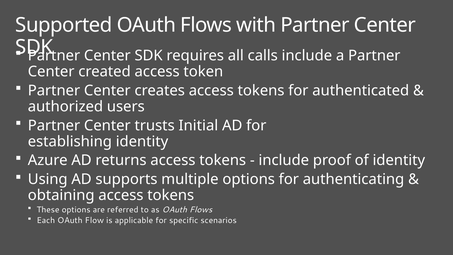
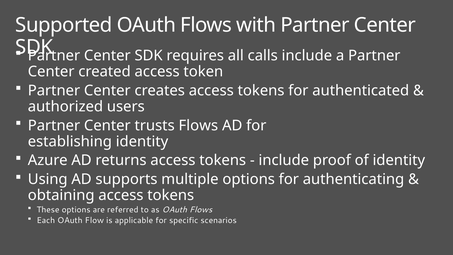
trusts Initial: Initial -> Flows
